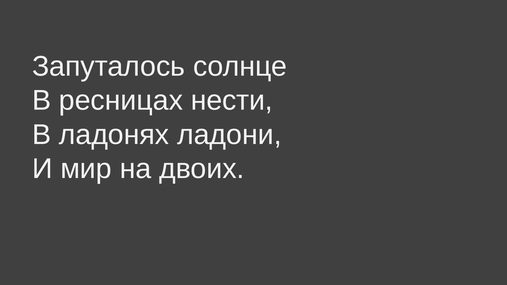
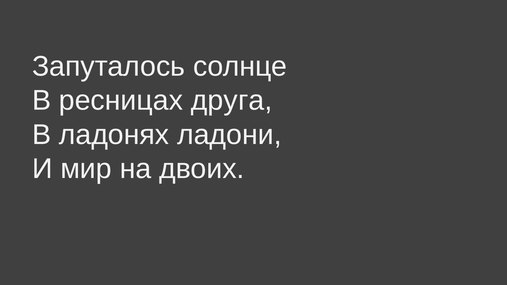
нести: нести -> друга
